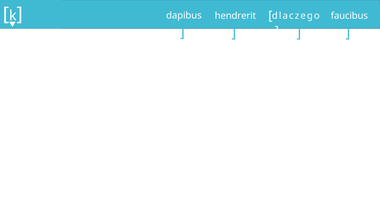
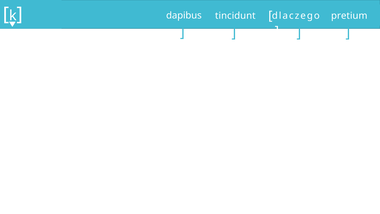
hendrerit: hendrerit -> tincidunt
faucibus: faucibus -> pretium
